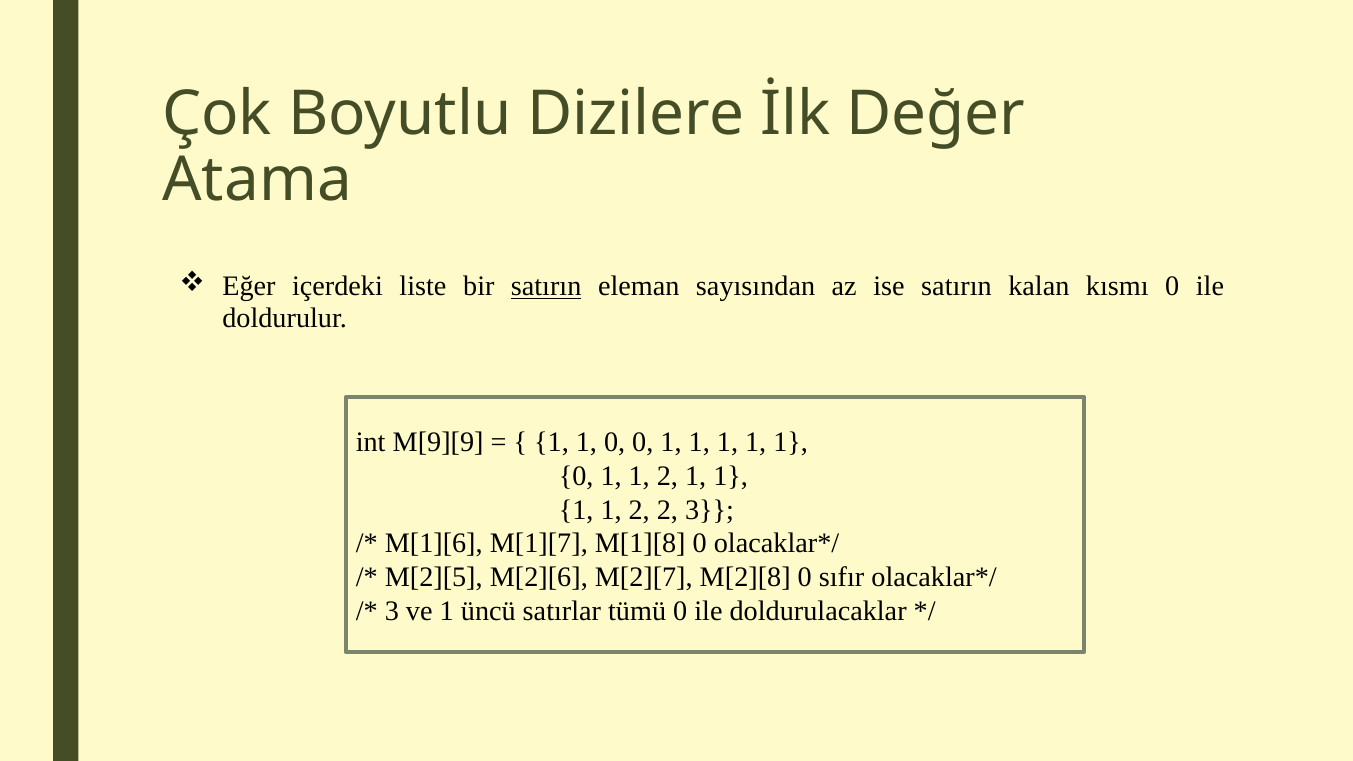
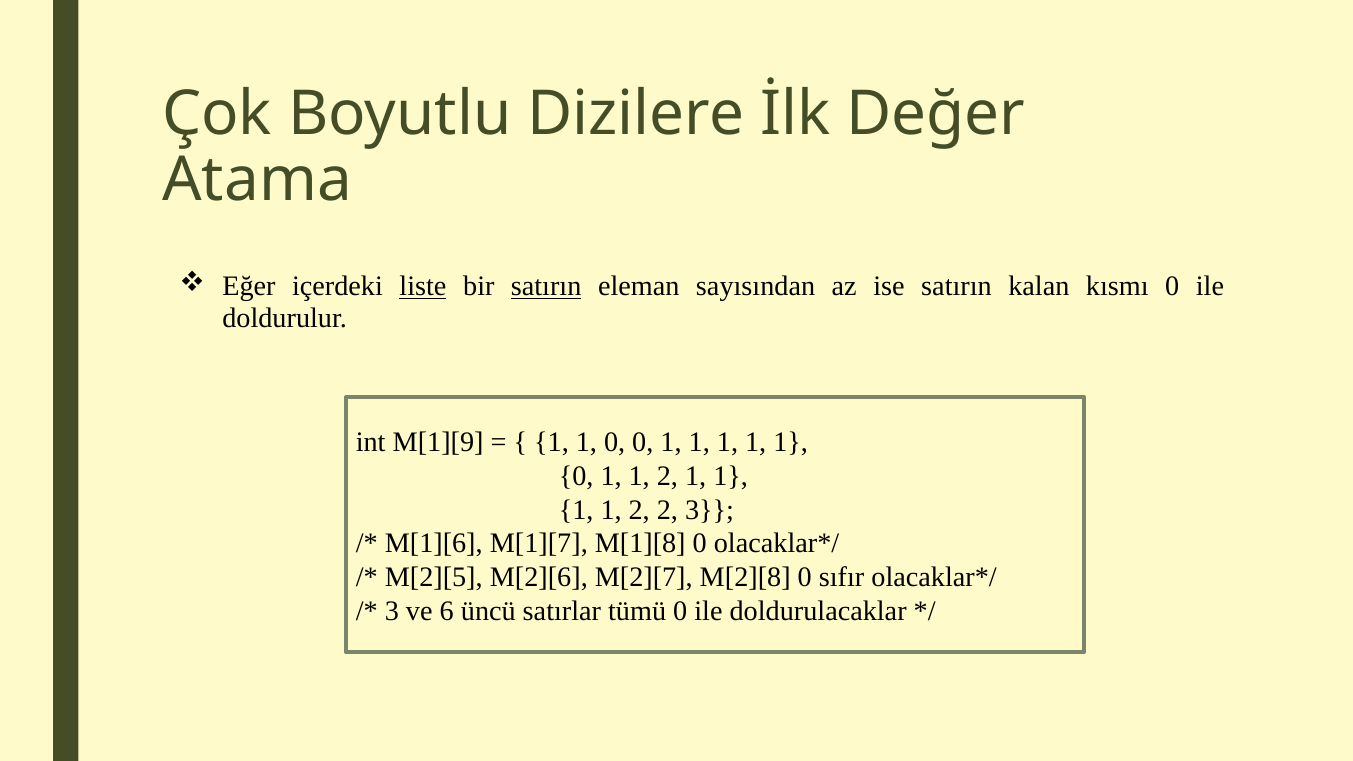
liste underline: none -> present
M[9][9: M[9][9 -> M[1][9
ve 1: 1 -> 6
